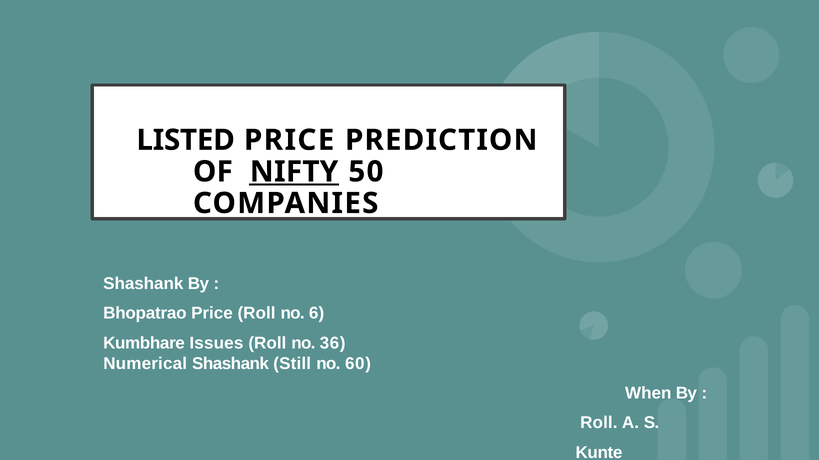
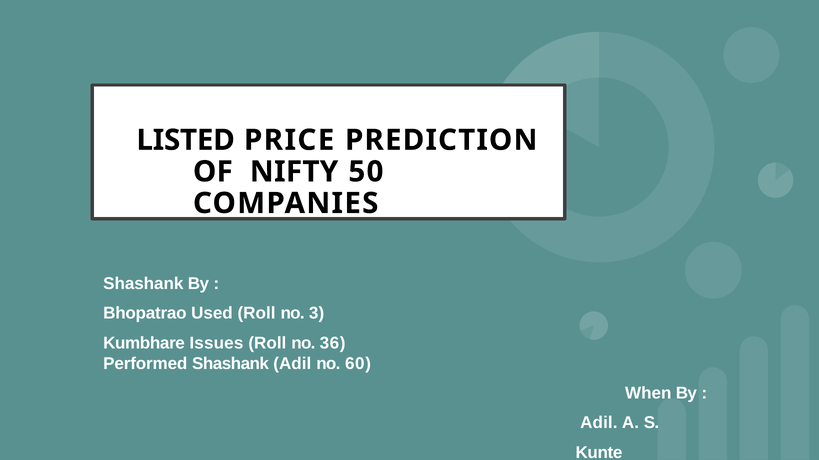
NIFTY underline: present -> none
Bhopatrao Price: Price -> Used
6: 6 -> 3
Numerical: Numerical -> Performed
Shashank Still: Still -> Adil
Roll at (599, 423): Roll -> Adil
